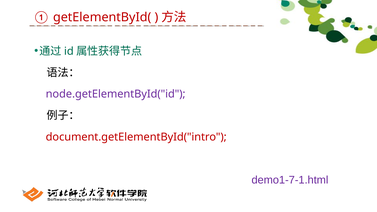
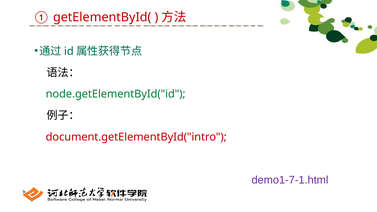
node.getElementById("id colour: purple -> green
